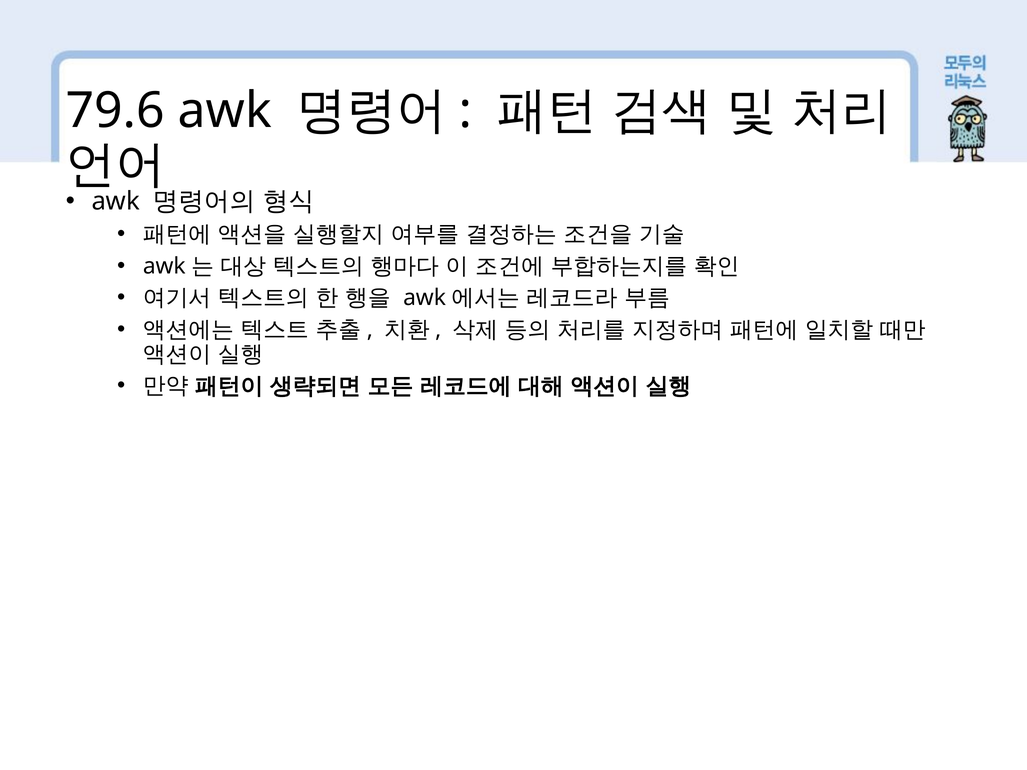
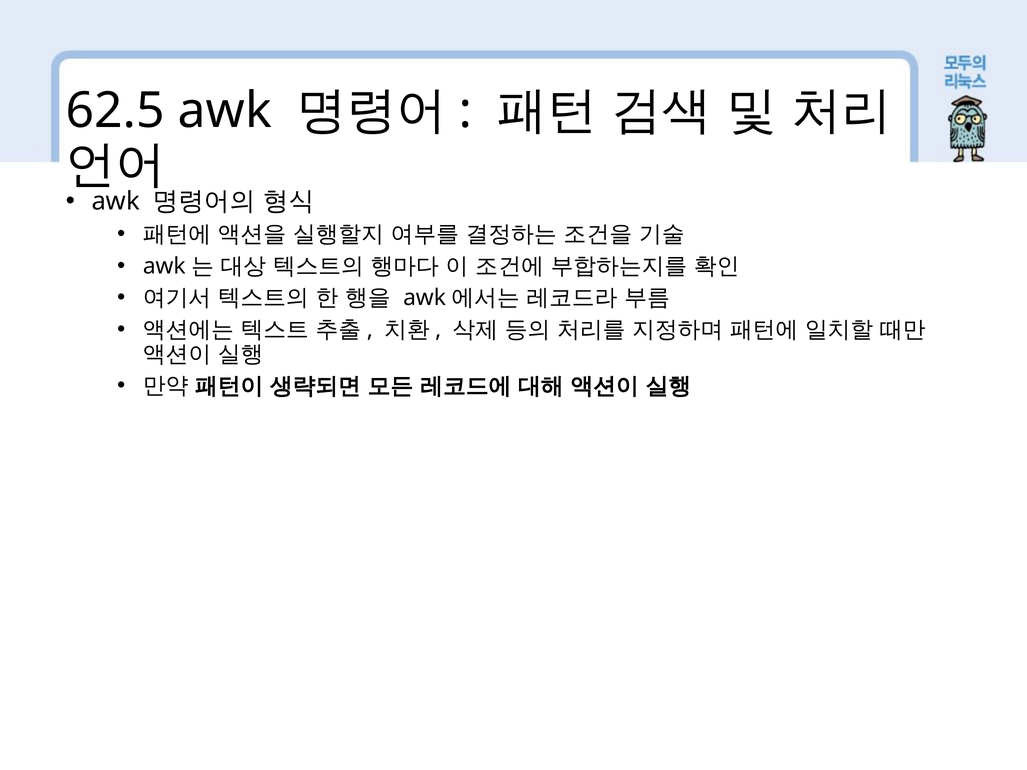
79.6: 79.6 -> 62.5
